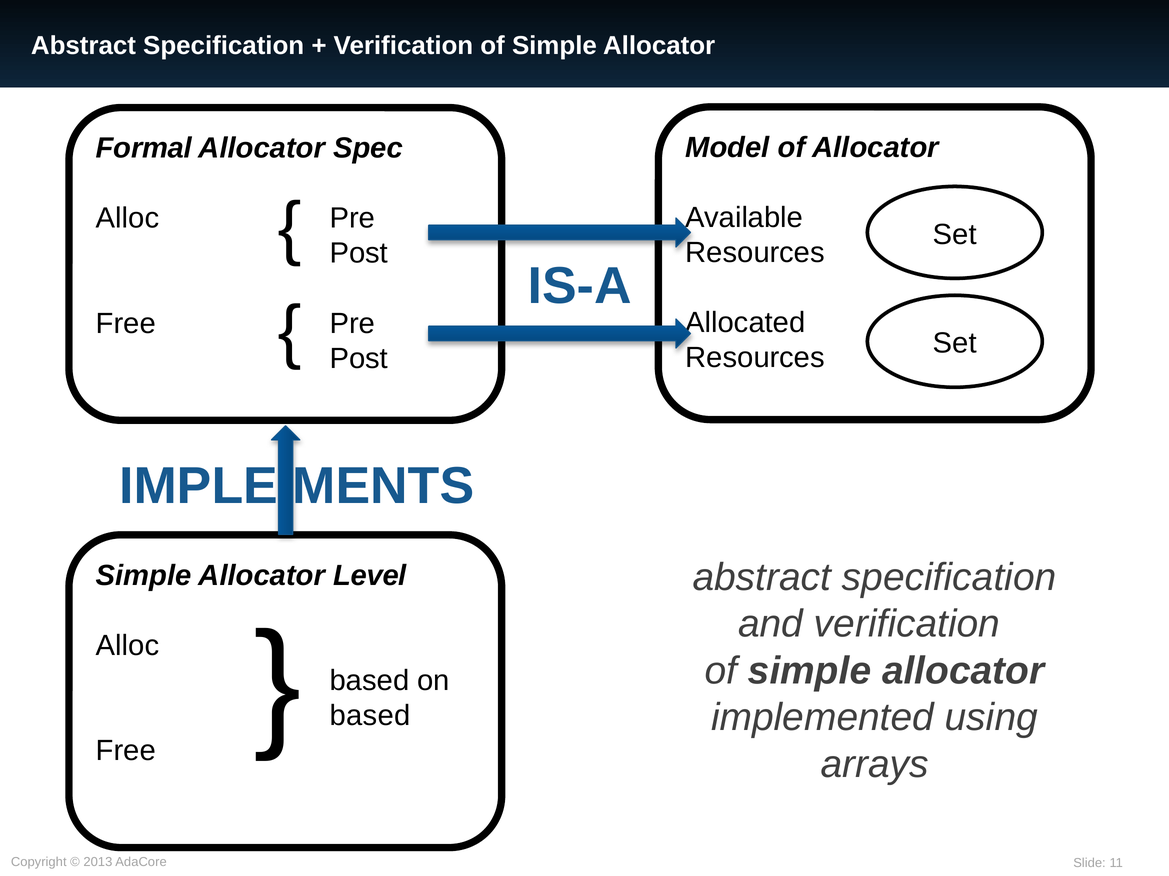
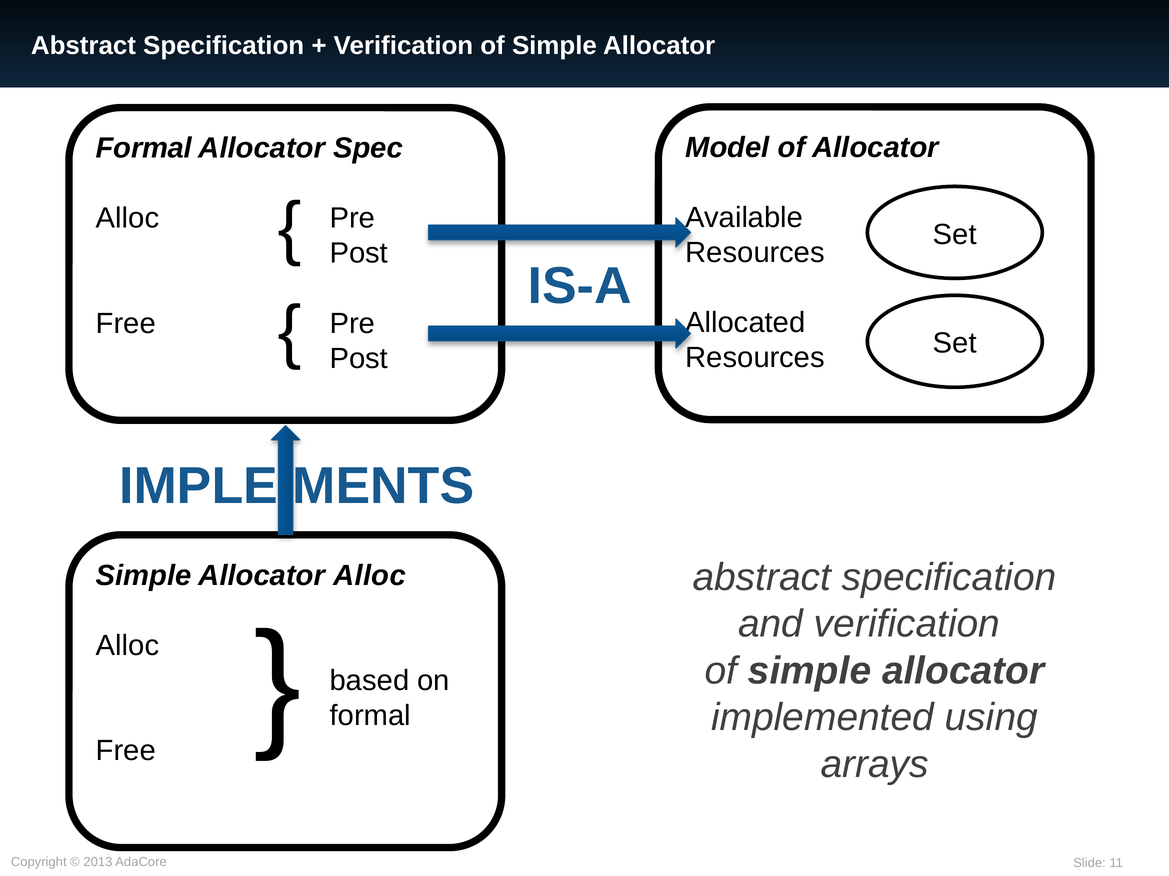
Allocator Level: Level -> Alloc
based at (370, 716): based -> formal
